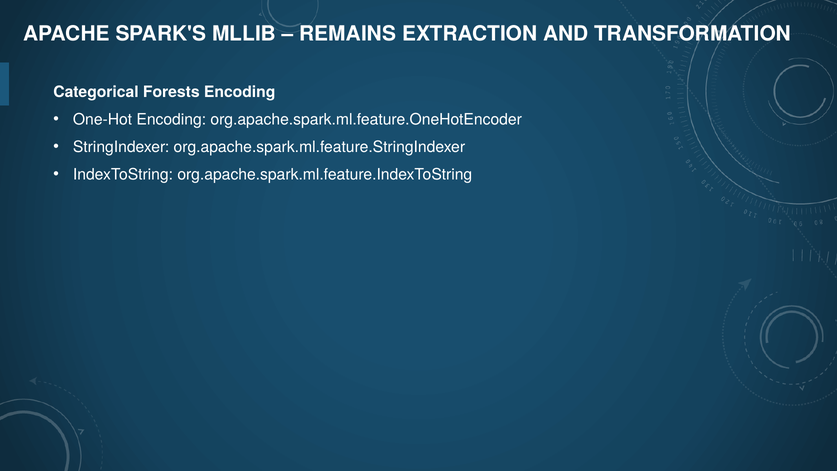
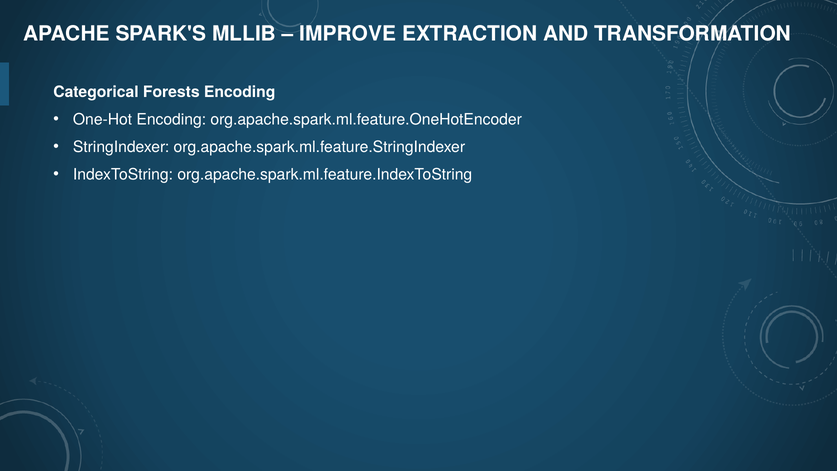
REMAINS: REMAINS -> IMPROVE
